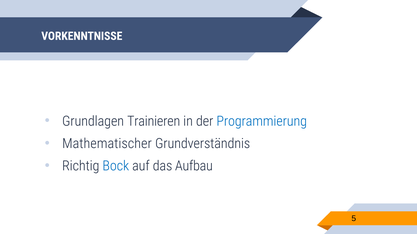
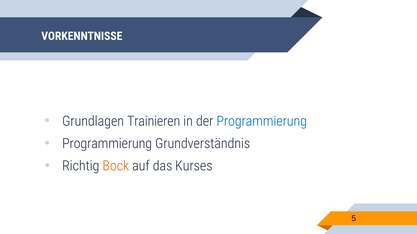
Mathematischer at (107, 144): Mathematischer -> Programmierung
Bock colour: blue -> orange
Aufbau: Aufbau -> Kurses
